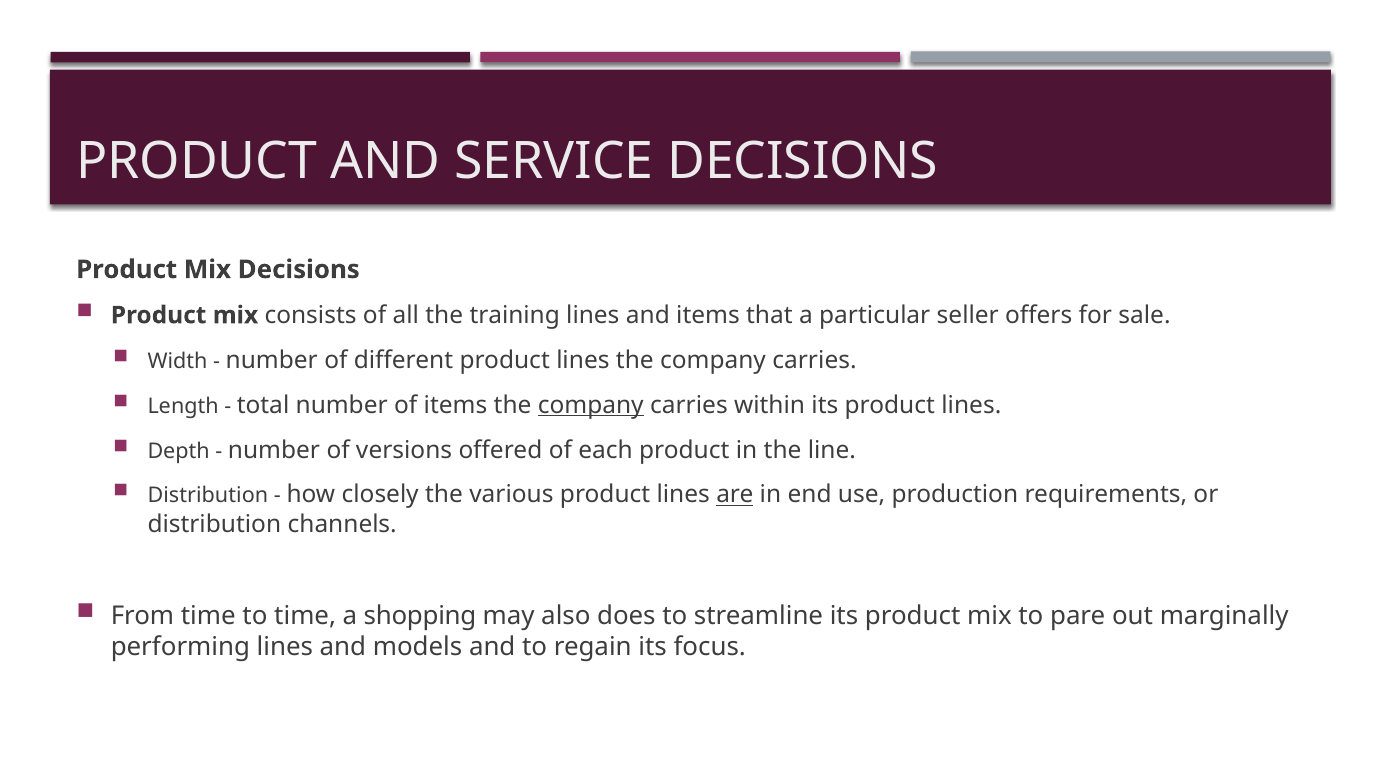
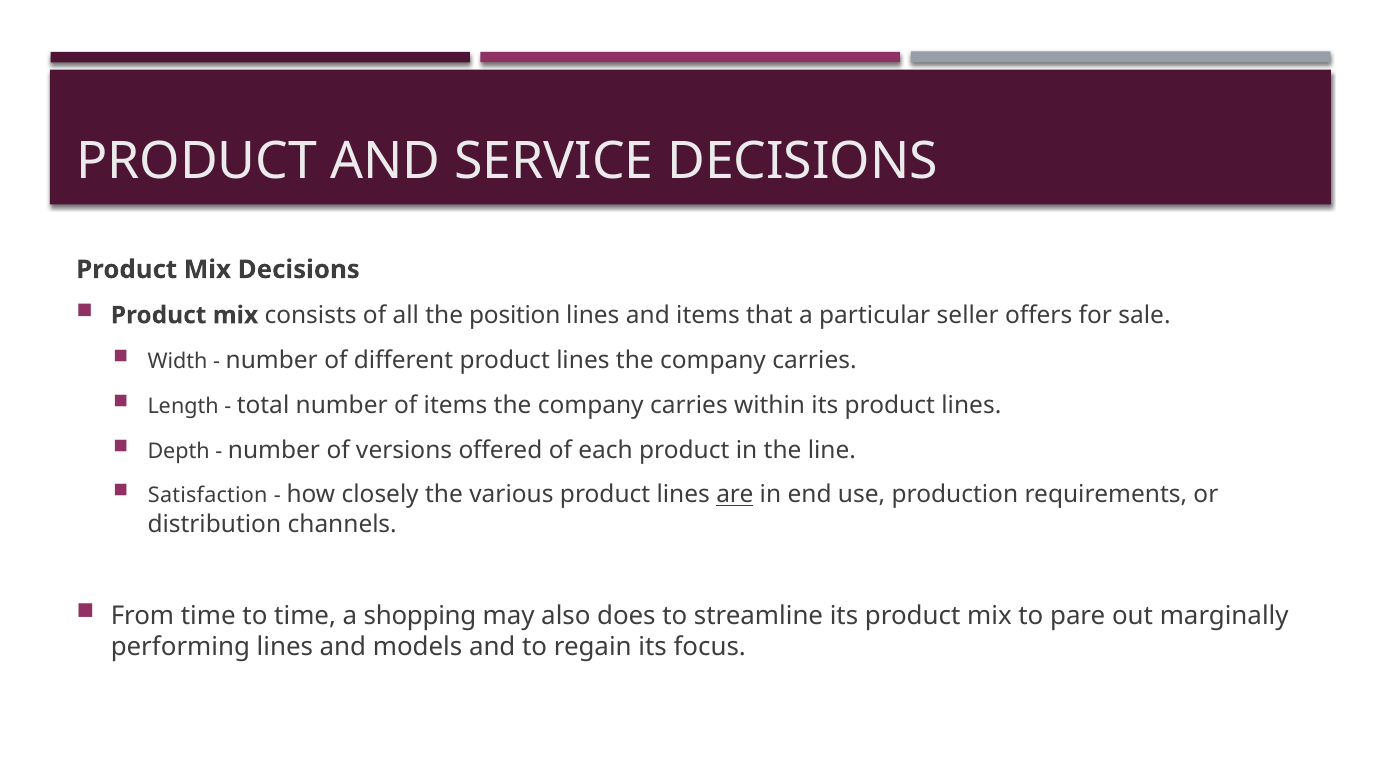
training: training -> position
company at (591, 405) underline: present -> none
Distribution at (208, 496): Distribution -> Satisfaction
